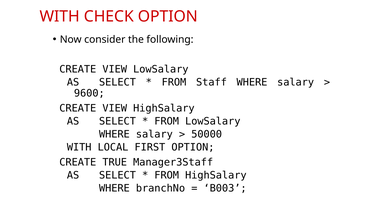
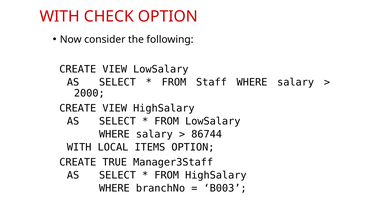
9600: 9600 -> 2000
50000: 50000 -> 86744
FIRST: FIRST -> ITEMS
